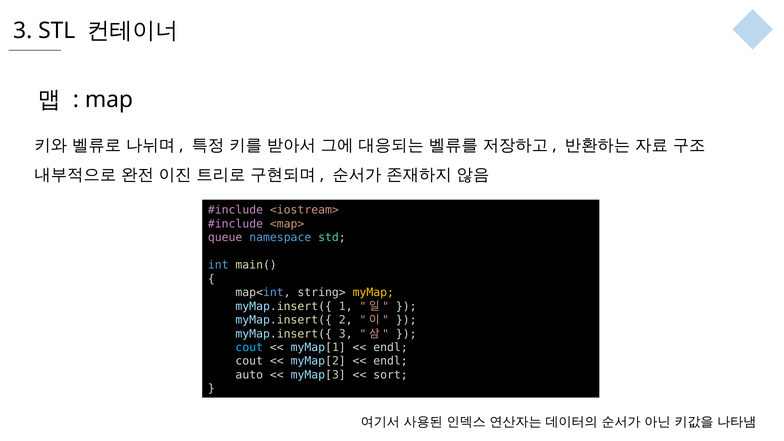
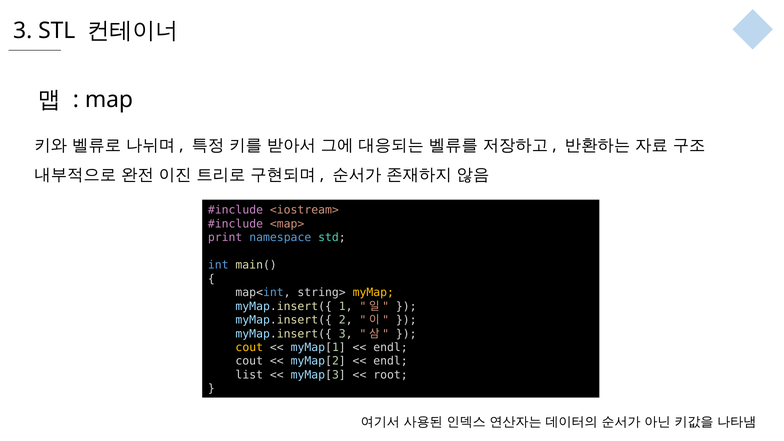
queue: queue -> print
cout at (249, 347) colour: light blue -> yellow
auto: auto -> list
sort: sort -> root
